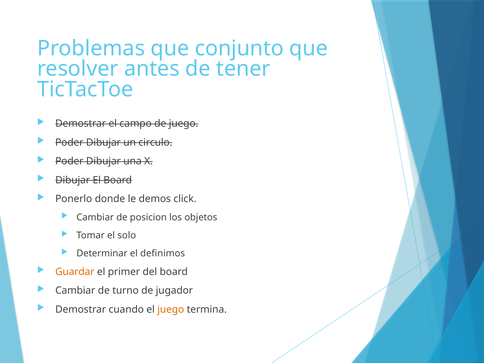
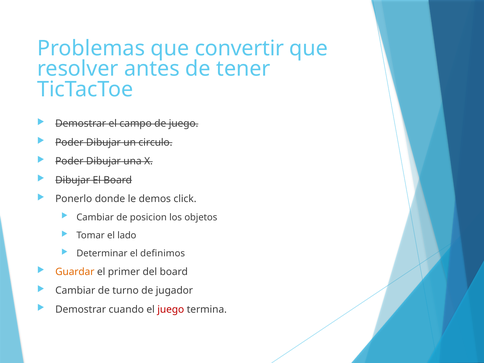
conjunto: conjunto -> convertir
solo: solo -> lado
juego at (171, 309) colour: orange -> red
